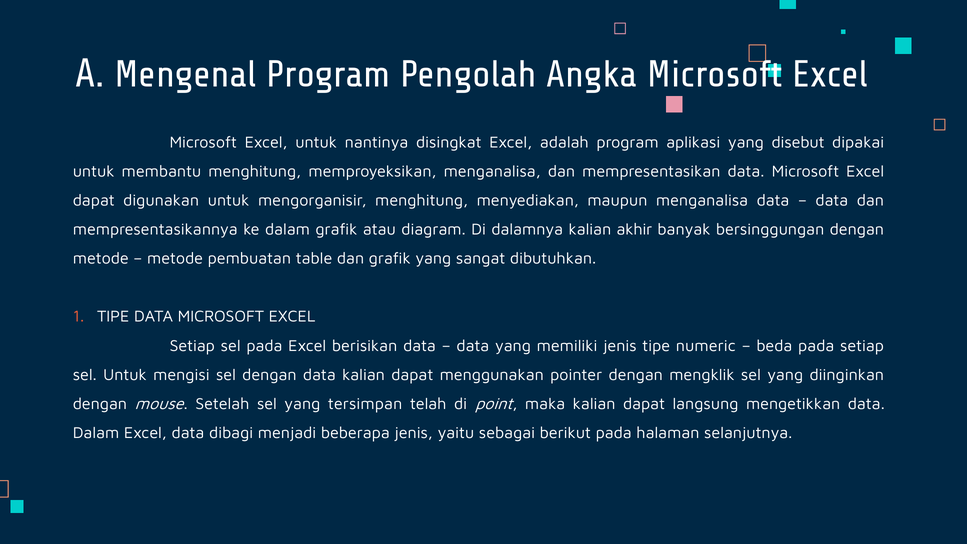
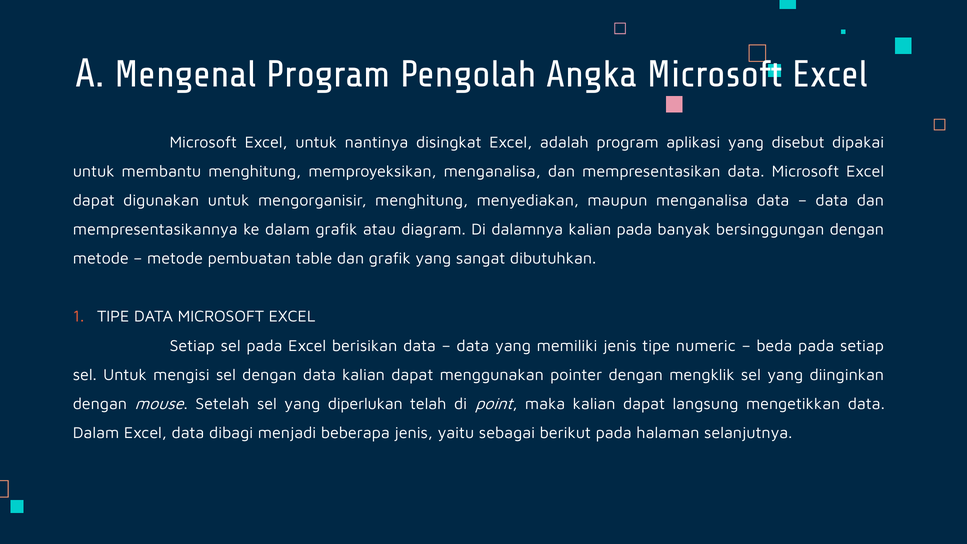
kalian akhir: akhir -> pada
tersimpan: tersimpan -> diperlukan
